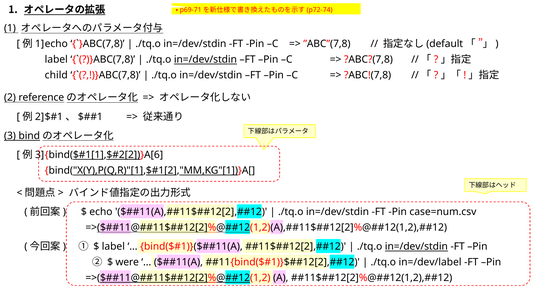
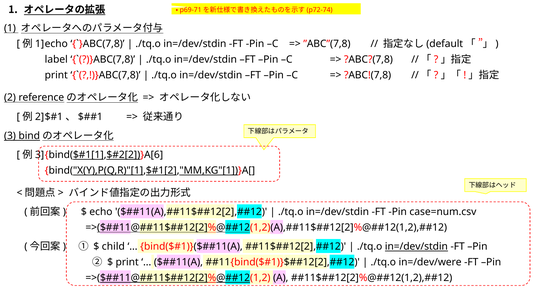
in=/dev/stdin at (205, 59) underline: present -> none
child at (56, 75): child -> print
label at (113, 246): label -> child
were at (127, 262): were -> print
in=/dev/label: in=/dev/label -> in=/dev/were
